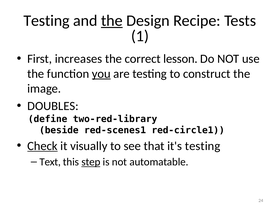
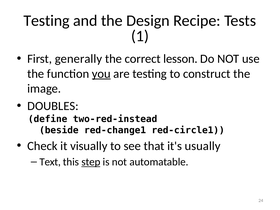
the at (112, 21) underline: present -> none
increases: increases -> generally
two-red-library: two-red-library -> two-red-instead
red-scenes1: red-scenes1 -> red-change1
Check underline: present -> none
it's testing: testing -> usually
